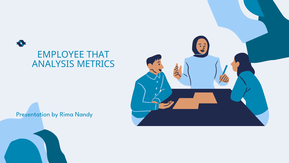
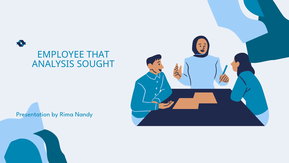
METRICS: METRICS -> SOUGHT
